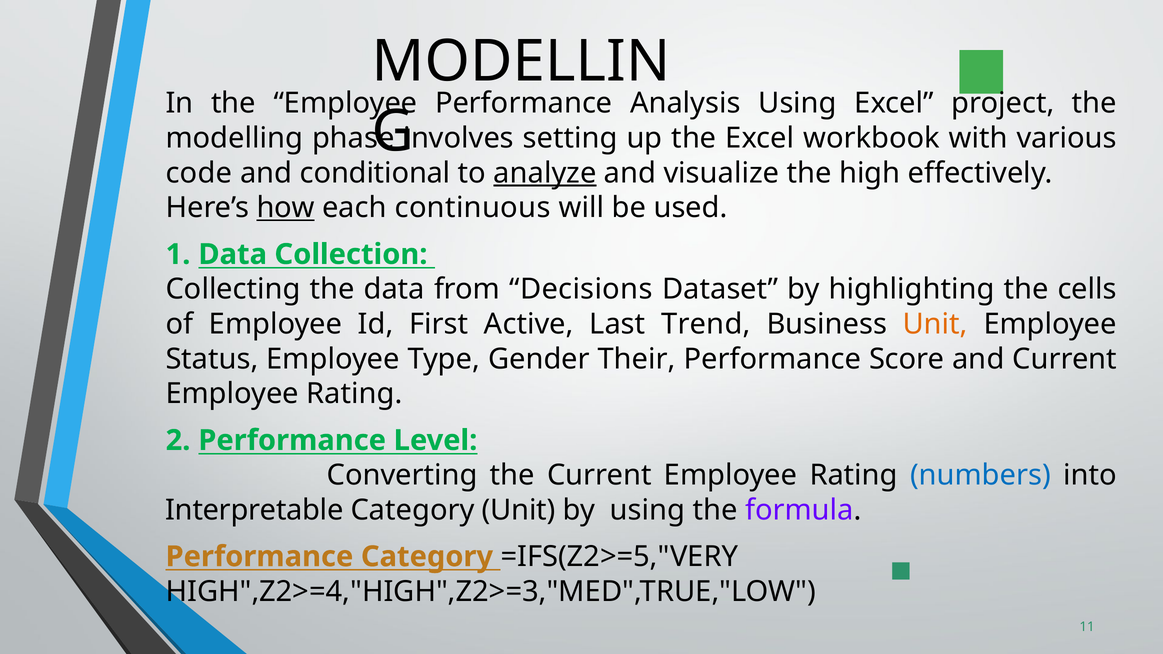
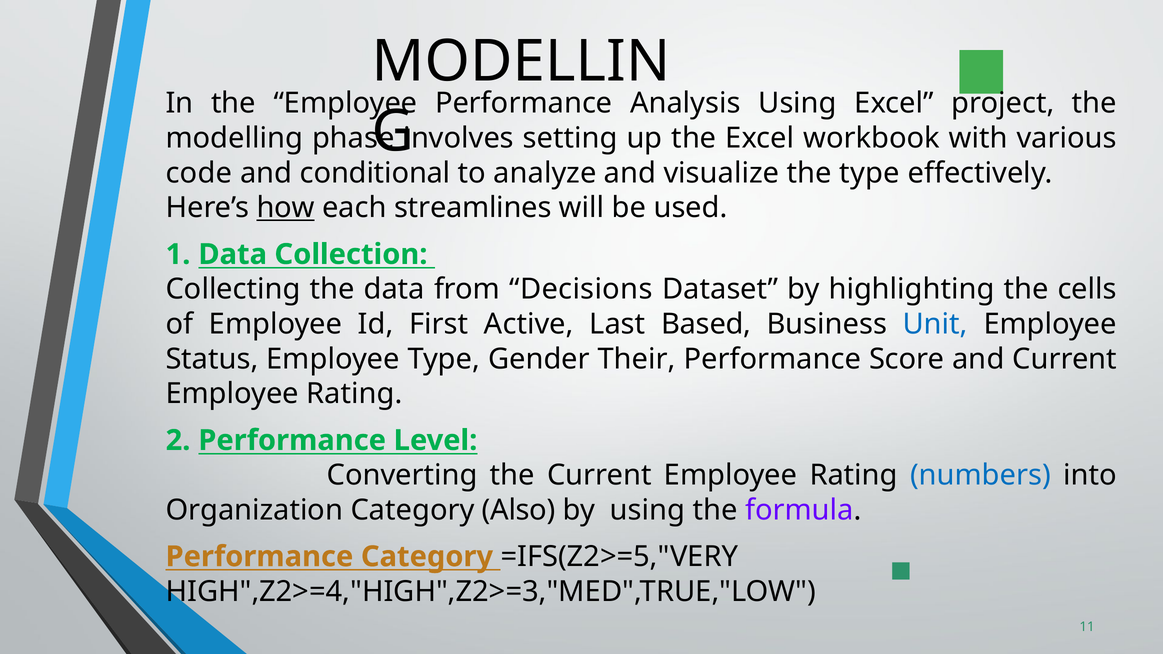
analyze underline: present -> none
the high: high -> type
continuous: continuous -> streamlines
Trend: Trend -> Based
Unit at (935, 324) colour: orange -> blue
Interpretable: Interpretable -> Organization
Category Unit: Unit -> Also
